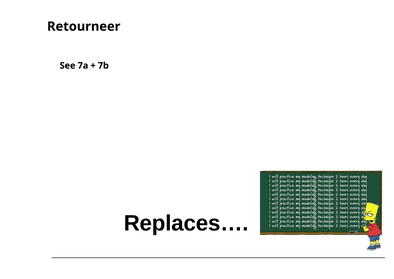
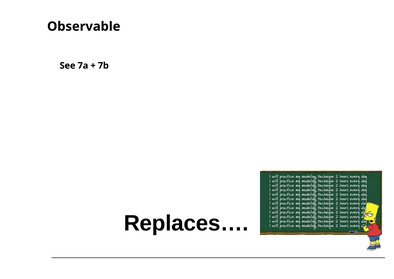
Retourneer: Retourneer -> Observable
